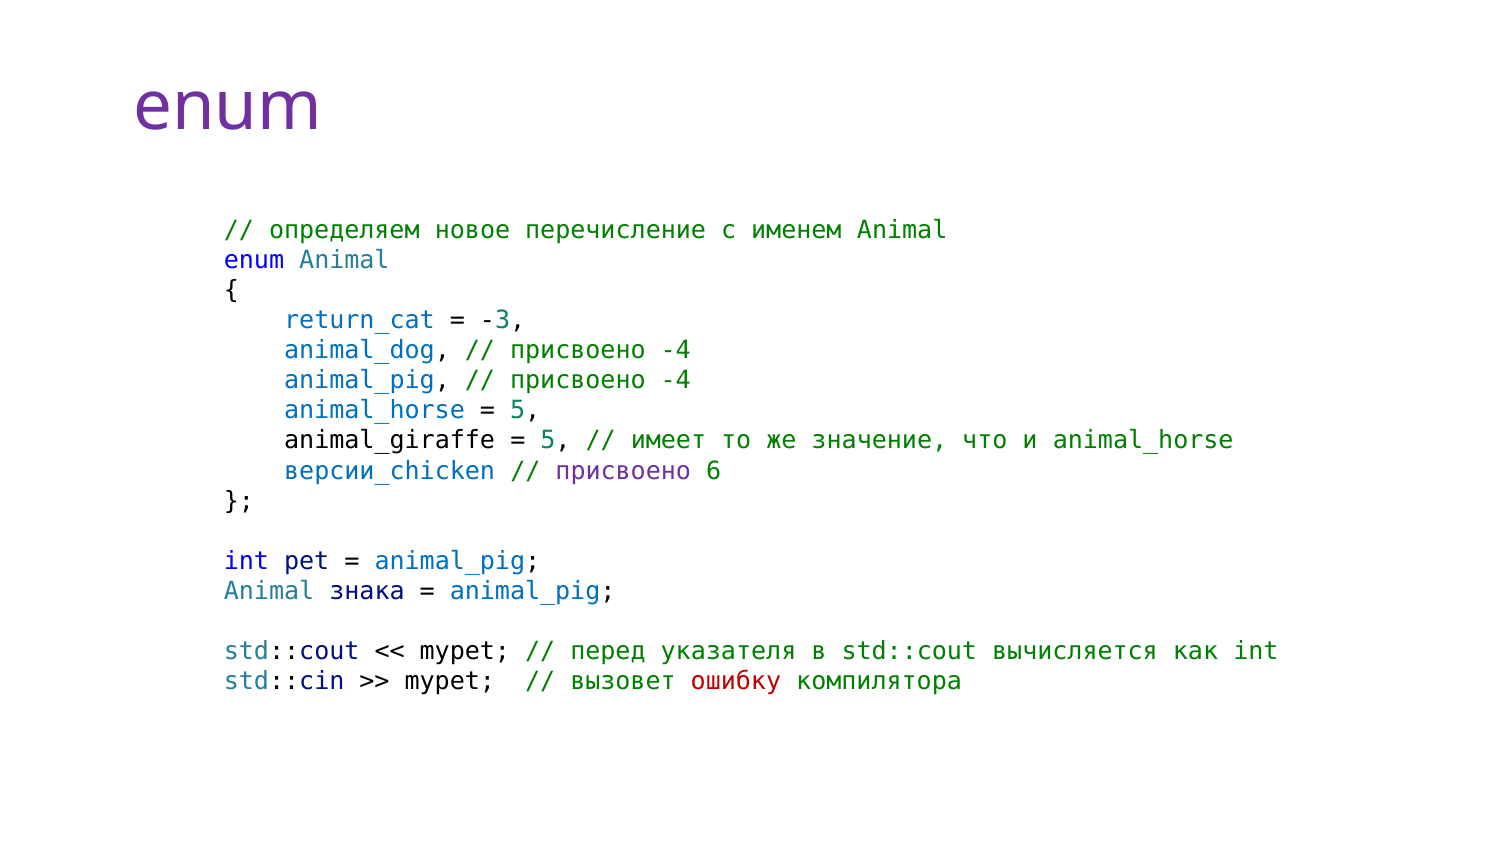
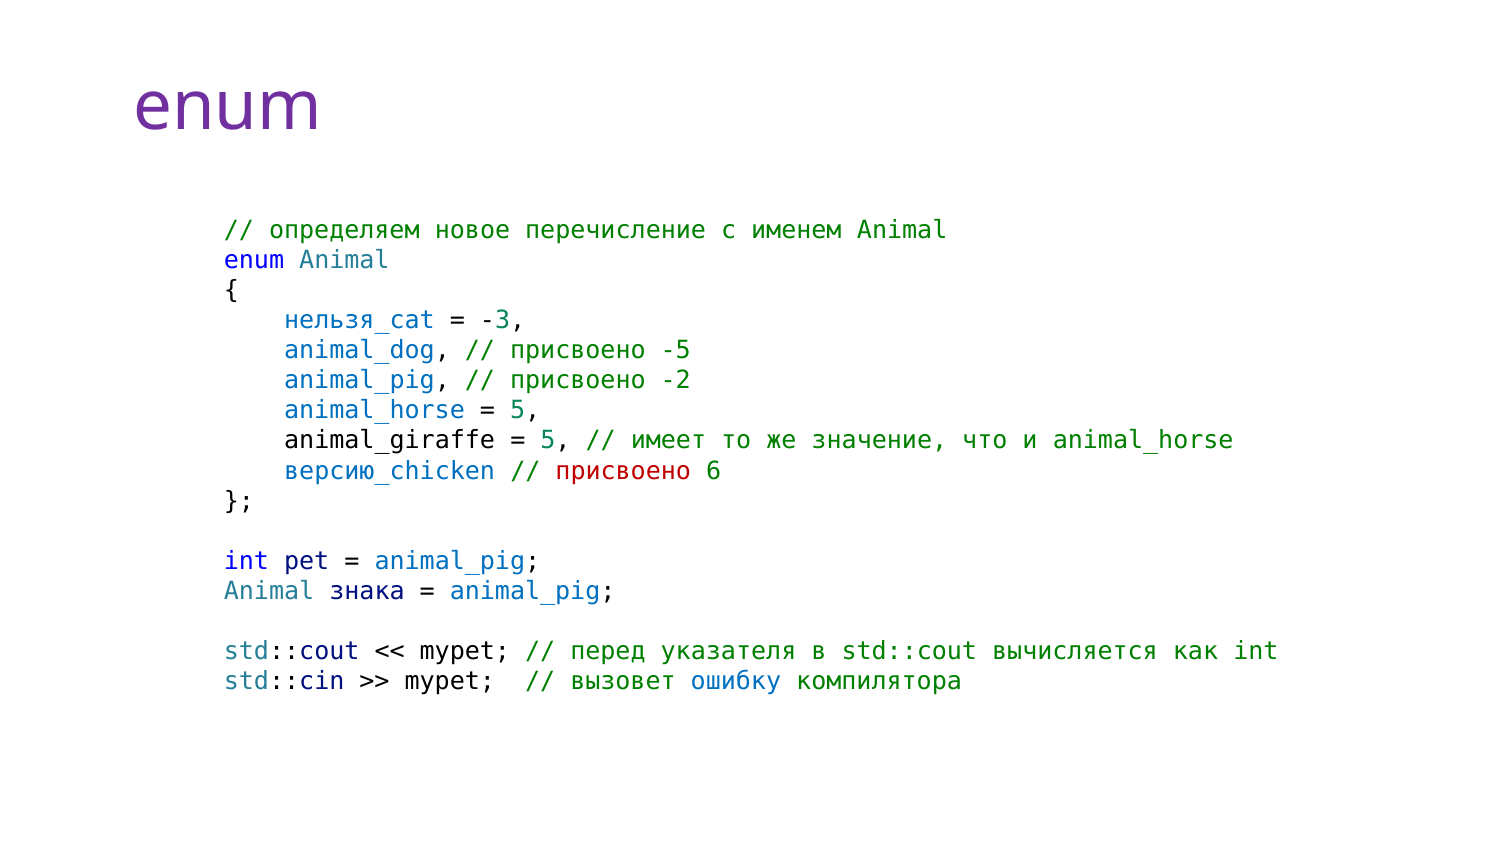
return_cat: return_cat -> нельзя_cat
-4 at (676, 350): -4 -> -5
-4 at (676, 381): -4 -> -2
версии_chicken: версии_chicken -> версию_chicken
присвоено at (623, 471) colour: purple -> red
ошибку colour: red -> blue
